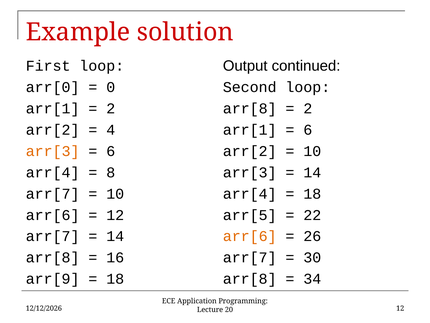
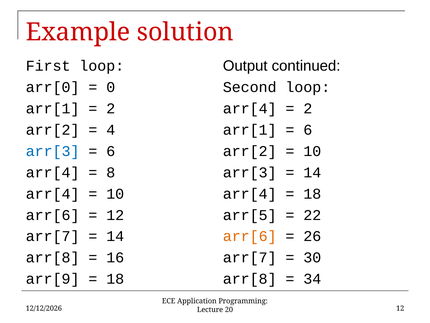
arr[8 at (250, 108): arr[8 -> arr[4
arr[3 at (53, 151) colour: orange -> blue
arr[7 at (53, 193): arr[7 -> arr[4
